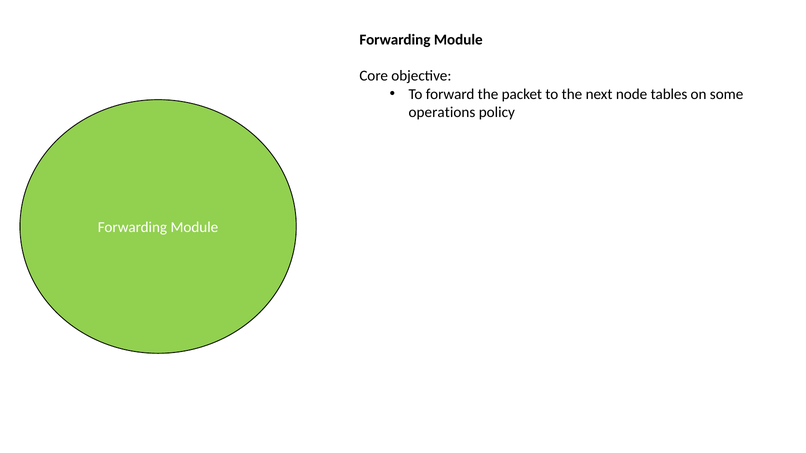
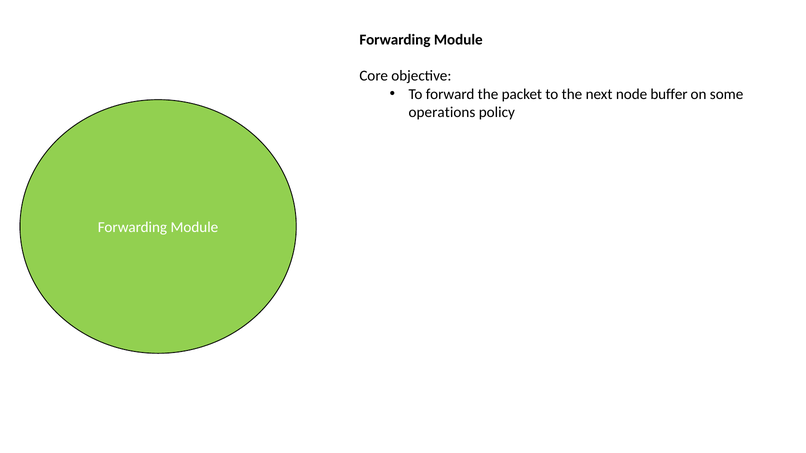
tables: tables -> buffer
